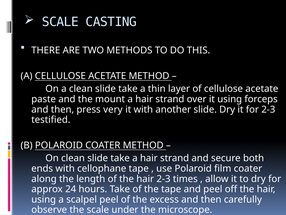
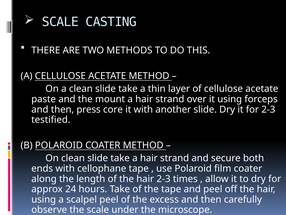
very: very -> core
